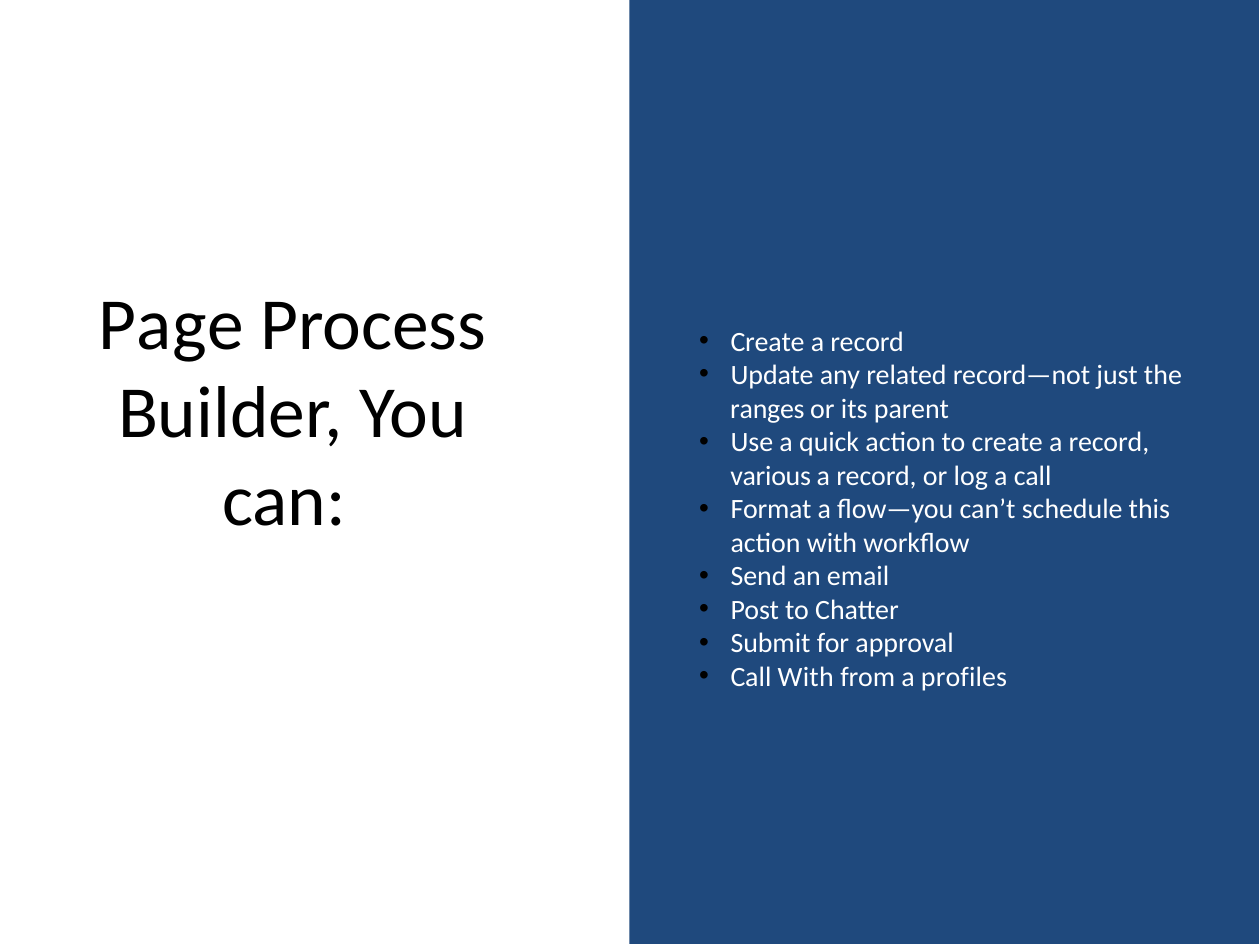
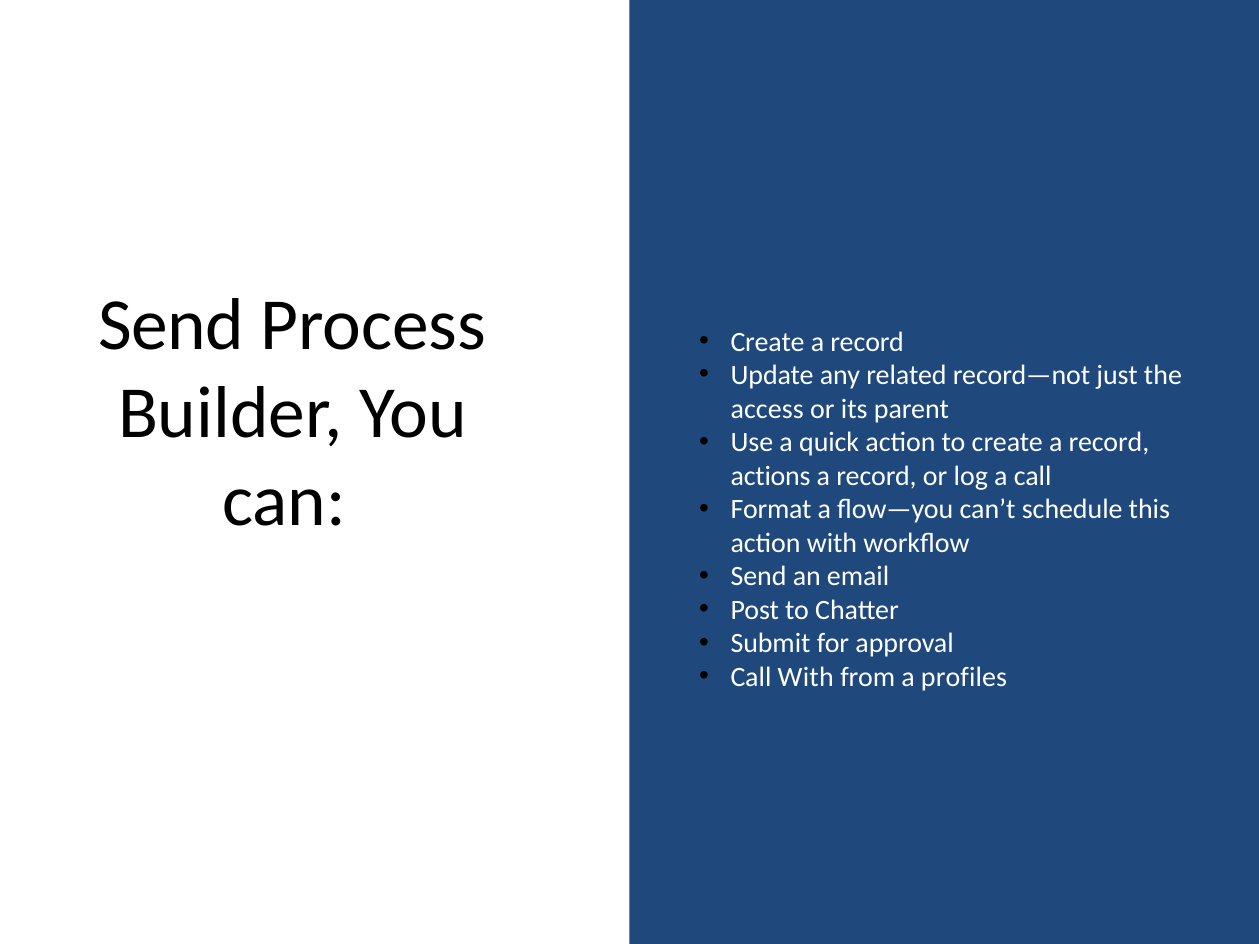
Page at (171, 325): Page -> Send
ranges: ranges -> access
various: various -> actions
